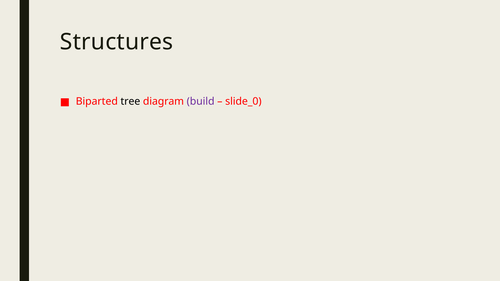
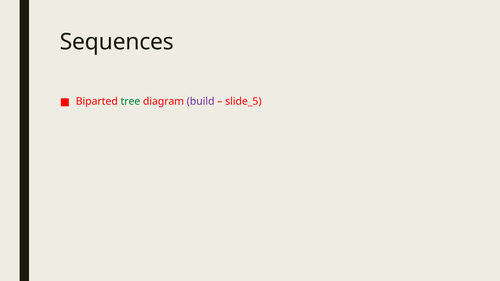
Structures: Structures -> Sequences
tree colour: black -> green
slide_0: slide_0 -> slide_5
